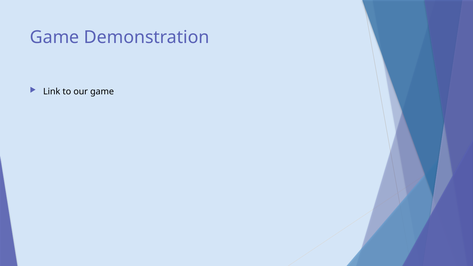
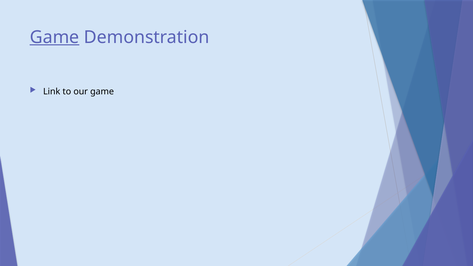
Game at (55, 37) underline: none -> present
